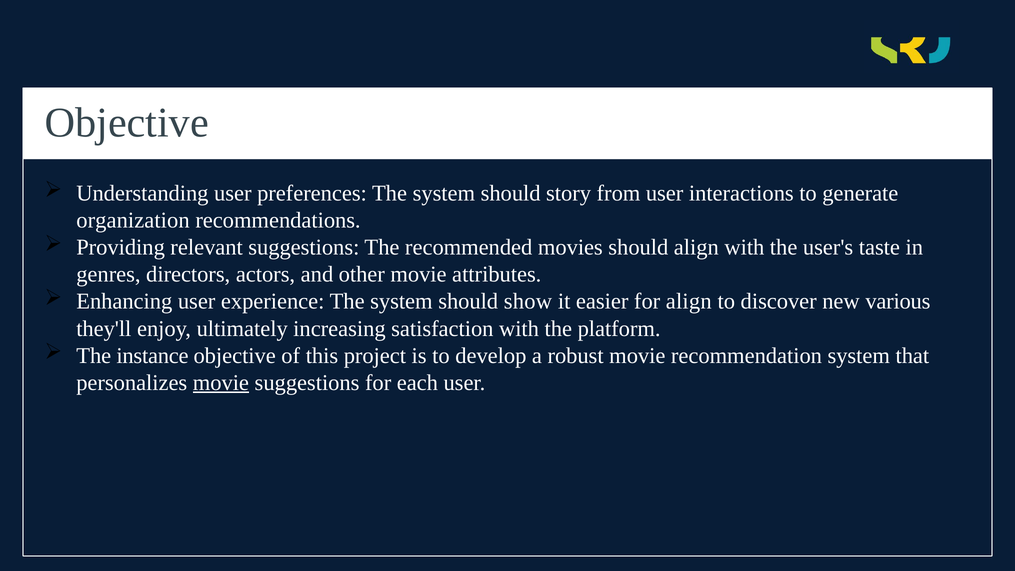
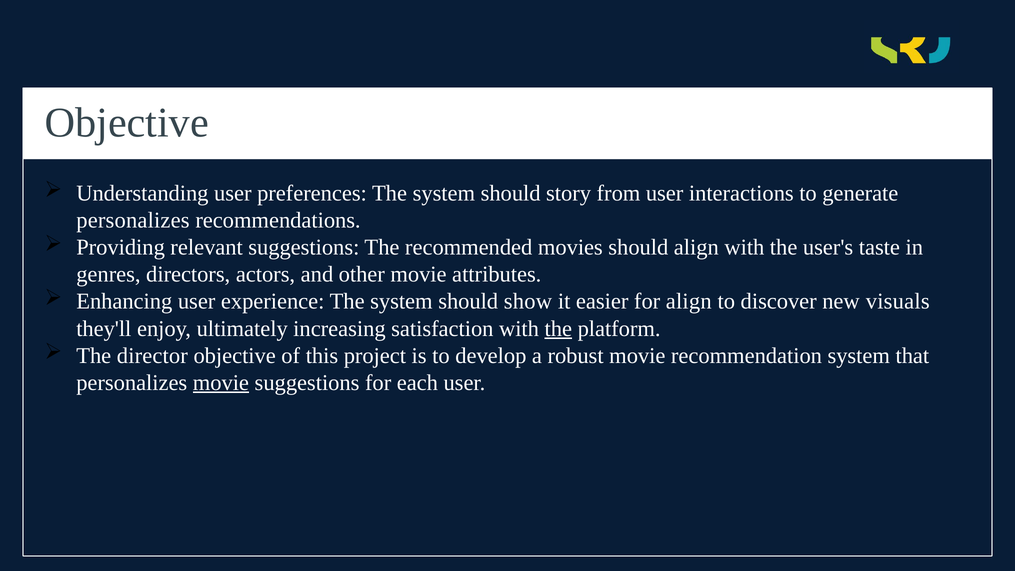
organization at (133, 220): organization -> personalizes
various: various -> visuals
the at (558, 329) underline: none -> present
instance: instance -> director
